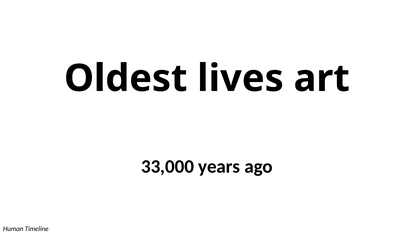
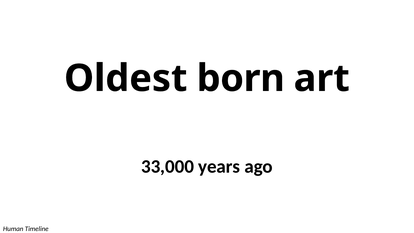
lives: lives -> born
